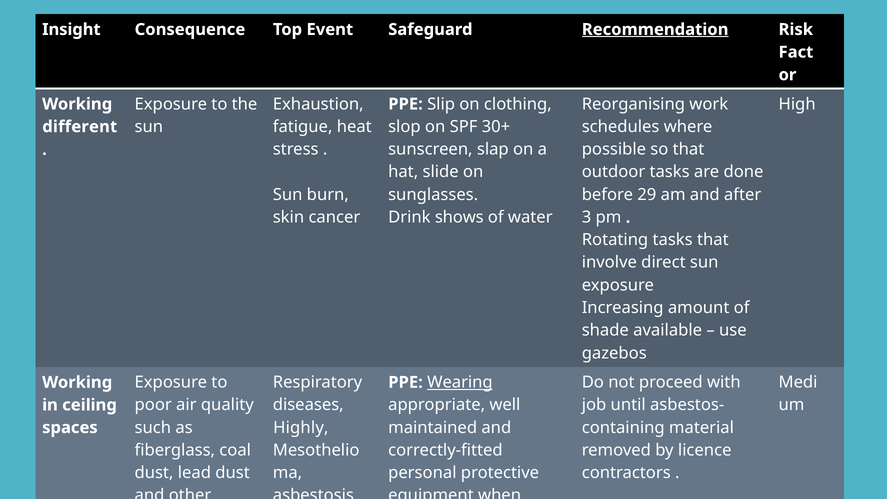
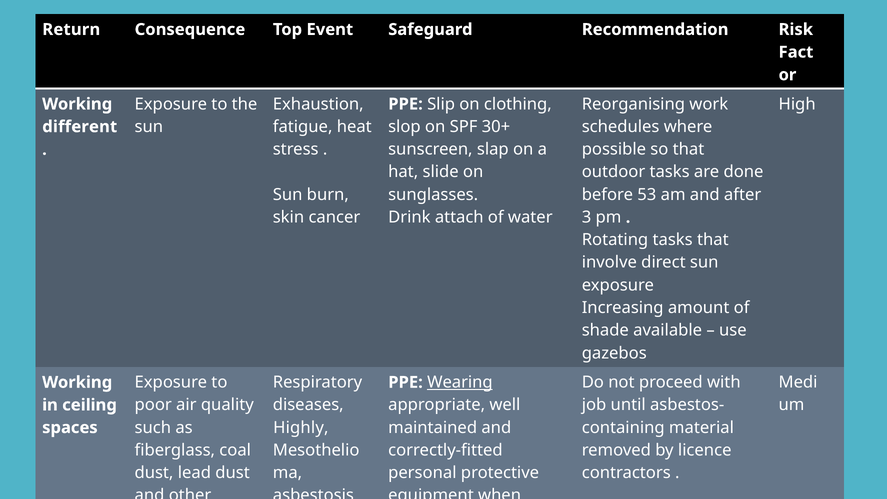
Insight: Insight -> Return
Recommendation underline: present -> none
29: 29 -> 53
shows: shows -> attach
